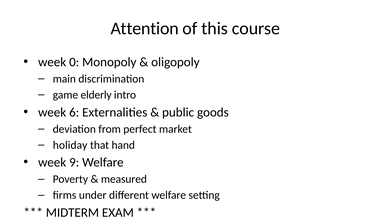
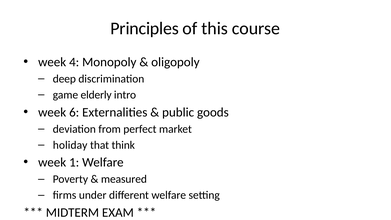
Attention: Attention -> Principles
0: 0 -> 4
main: main -> deep
hand: hand -> think
9: 9 -> 1
